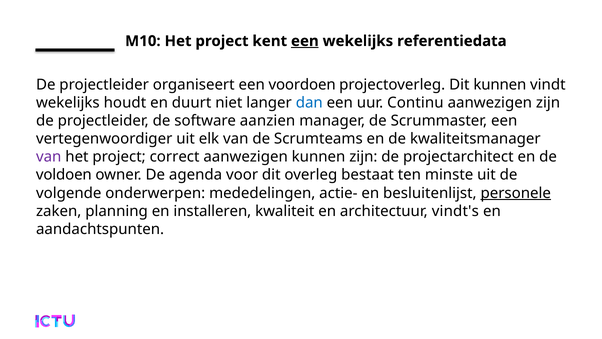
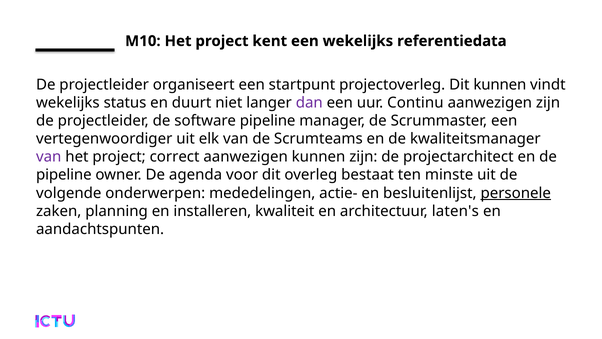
een at (305, 41) underline: present -> none
voordoen: voordoen -> startpunt
houdt: houdt -> status
dan colour: blue -> purple
software aanzien: aanzien -> pipeline
voldoen at (64, 175): voldoen -> pipeline
vindt's: vindt's -> laten's
